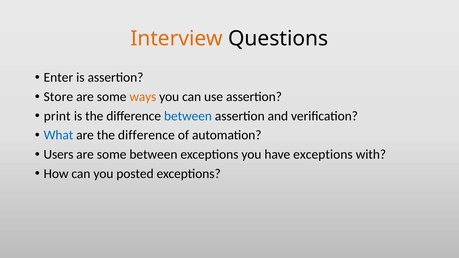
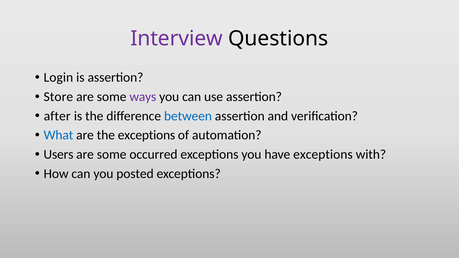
Interview colour: orange -> purple
Enter: Enter -> Login
ways colour: orange -> purple
print: print -> after
are the difference: difference -> exceptions
some between: between -> occurred
